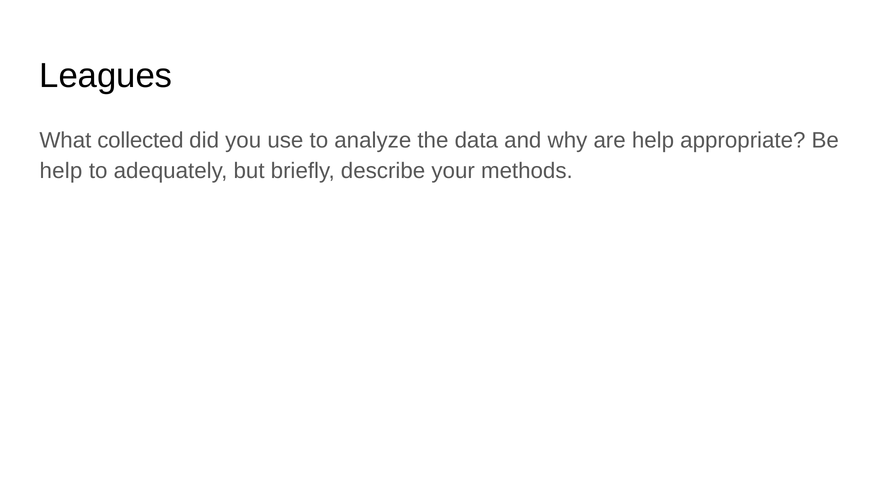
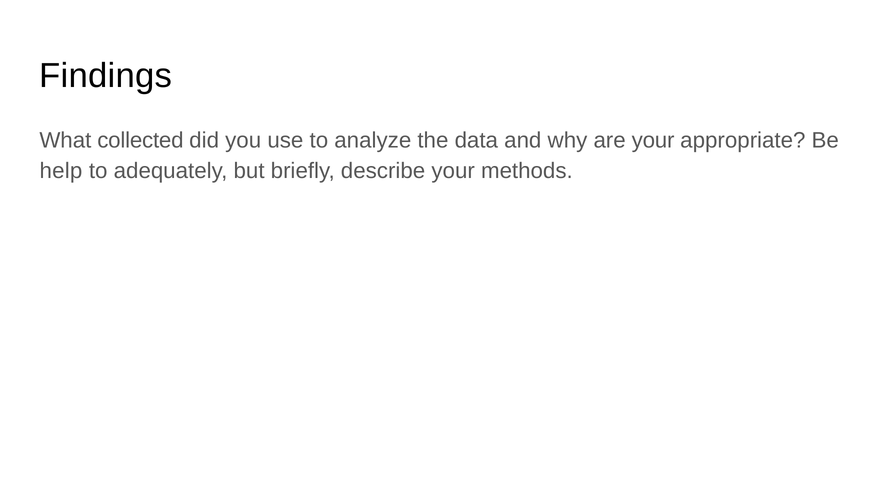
Leagues: Leagues -> Findings
are help: help -> your
